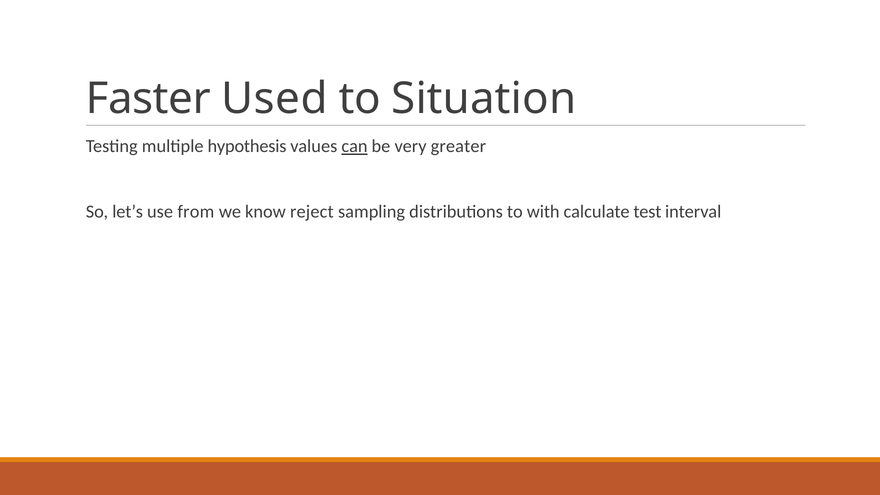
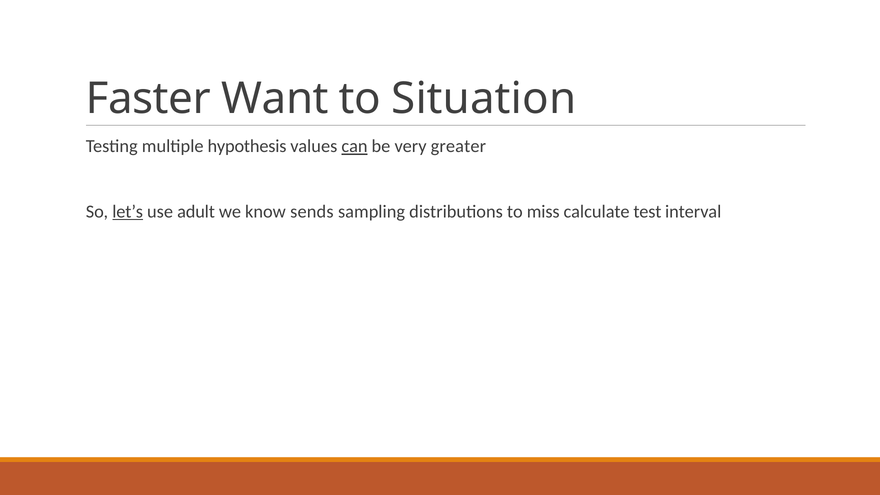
Used: Used -> Want
let’s underline: none -> present
from: from -> adult
reject: reject -> sends
with: with -> miss
